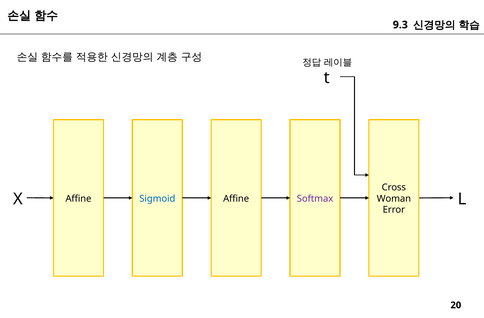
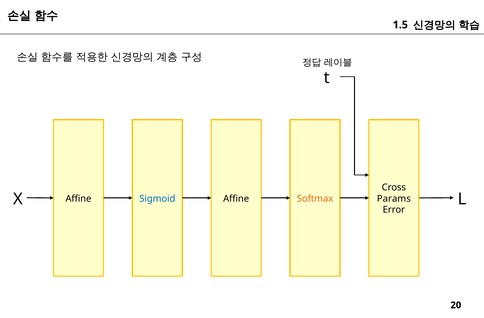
9.3: 9.3 -> 1.5
Softmax colour: purple -> orange
Woman: Woman -> Params
